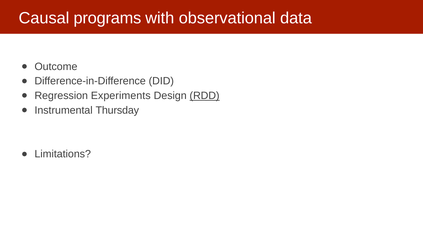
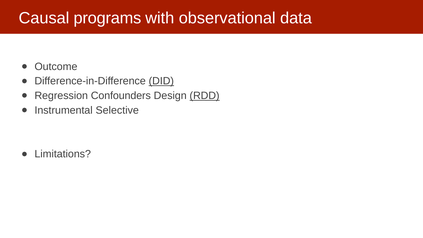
DID underline: none -> present
Experiments: Experiments -> Confounders
Thursday: Thursday -> Selective
